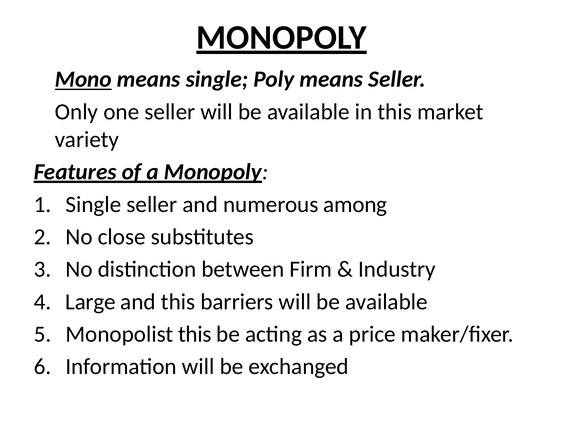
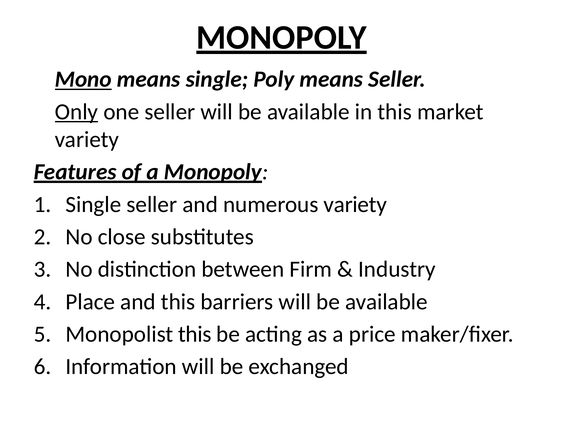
Only underline: none -> present
numerous among: among -> variety
Large: Large -> Place
